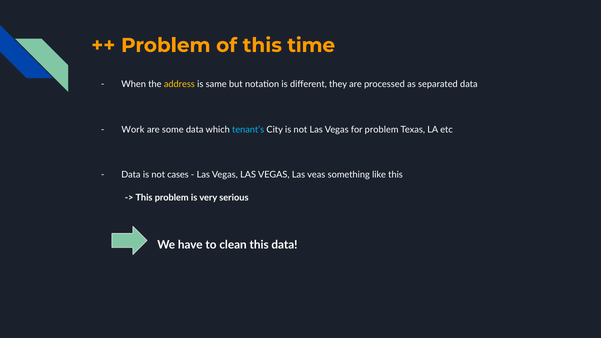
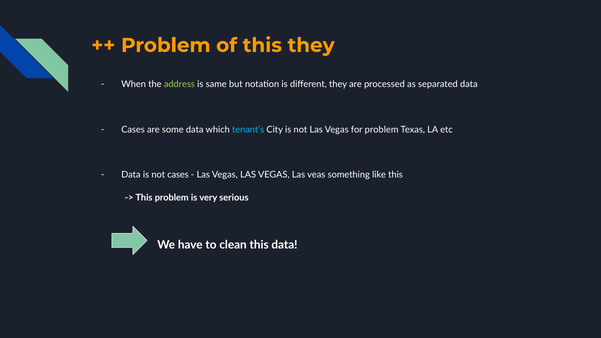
this time: time -> they
address colour: yellow -> light green
Work at (133, 130): Work -> Cases
